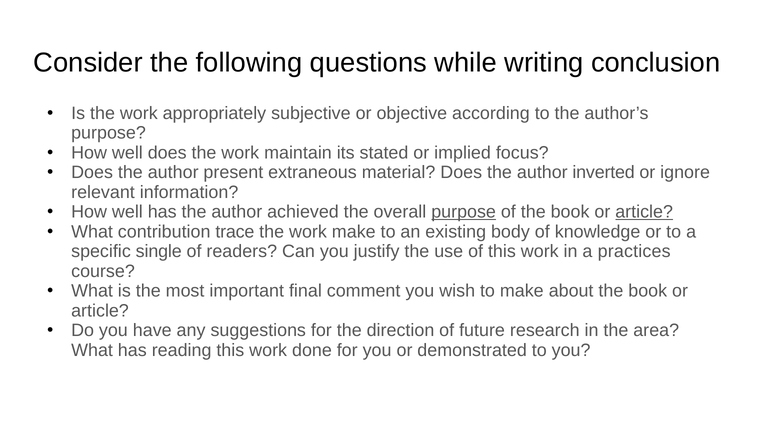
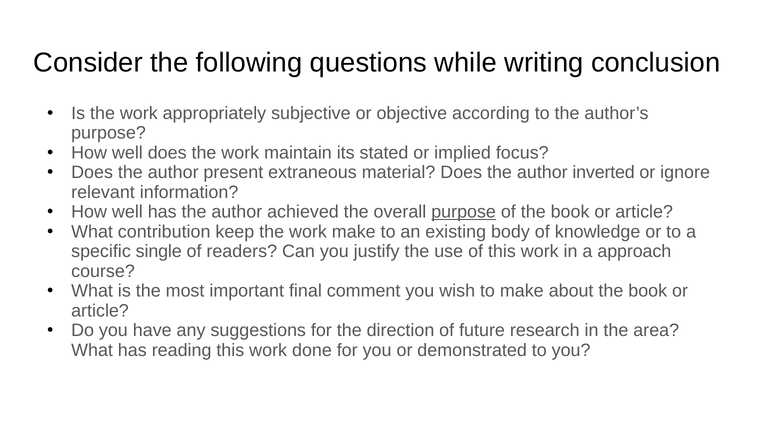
article at (644, 212) underline: present -> none
trace: trace -> keep
practices: practices -> approach
